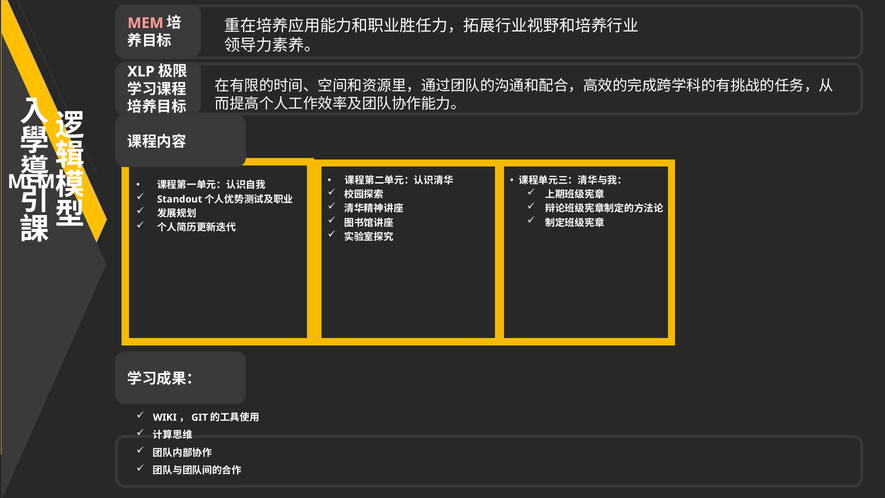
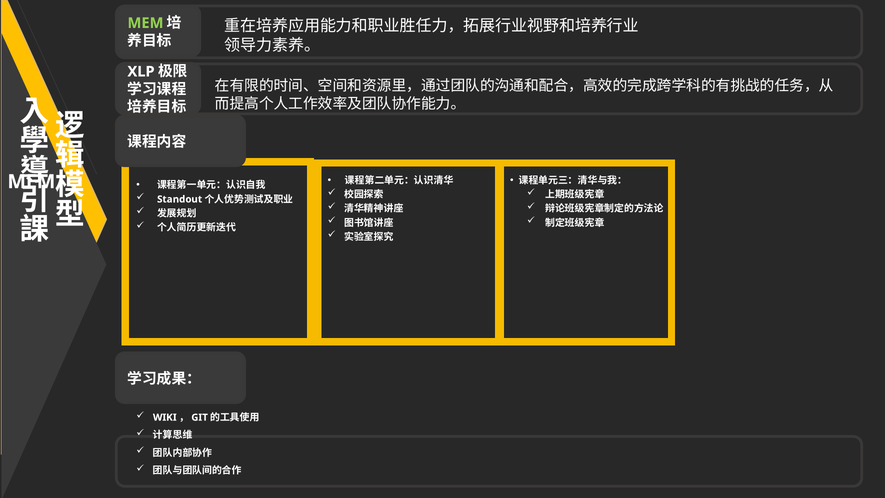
MEM at (145, 23) colour: pink -> light green
